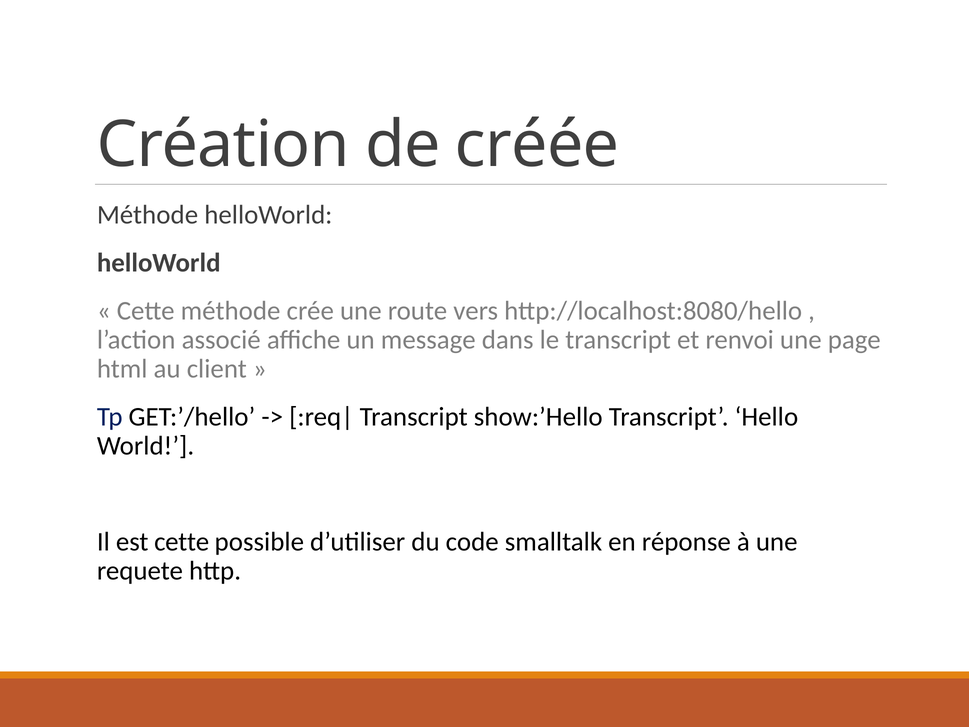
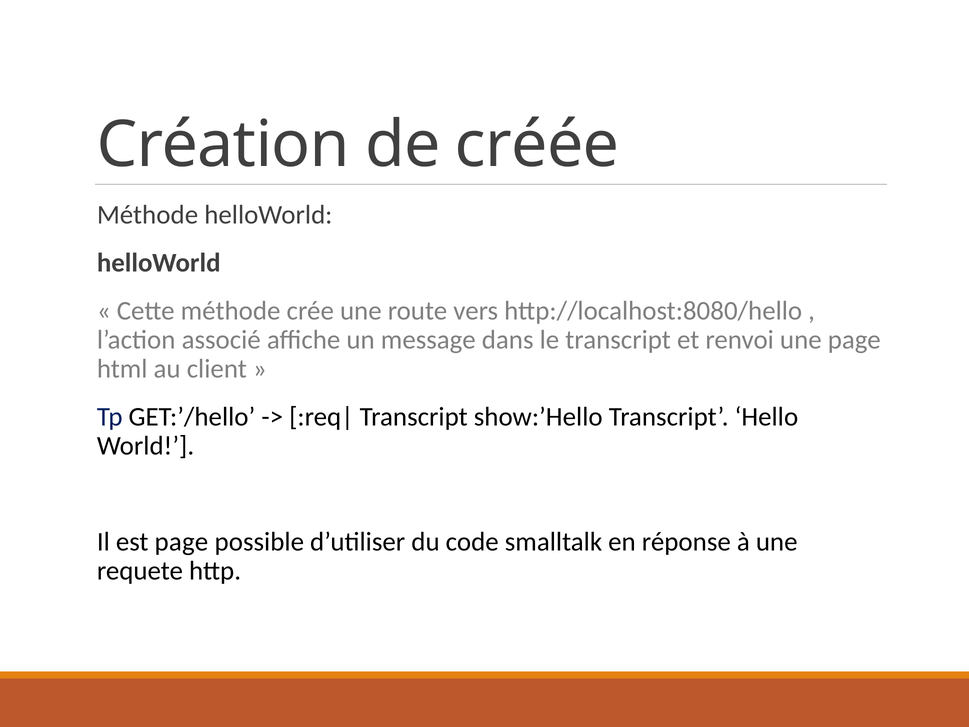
est cette: cette -> page
